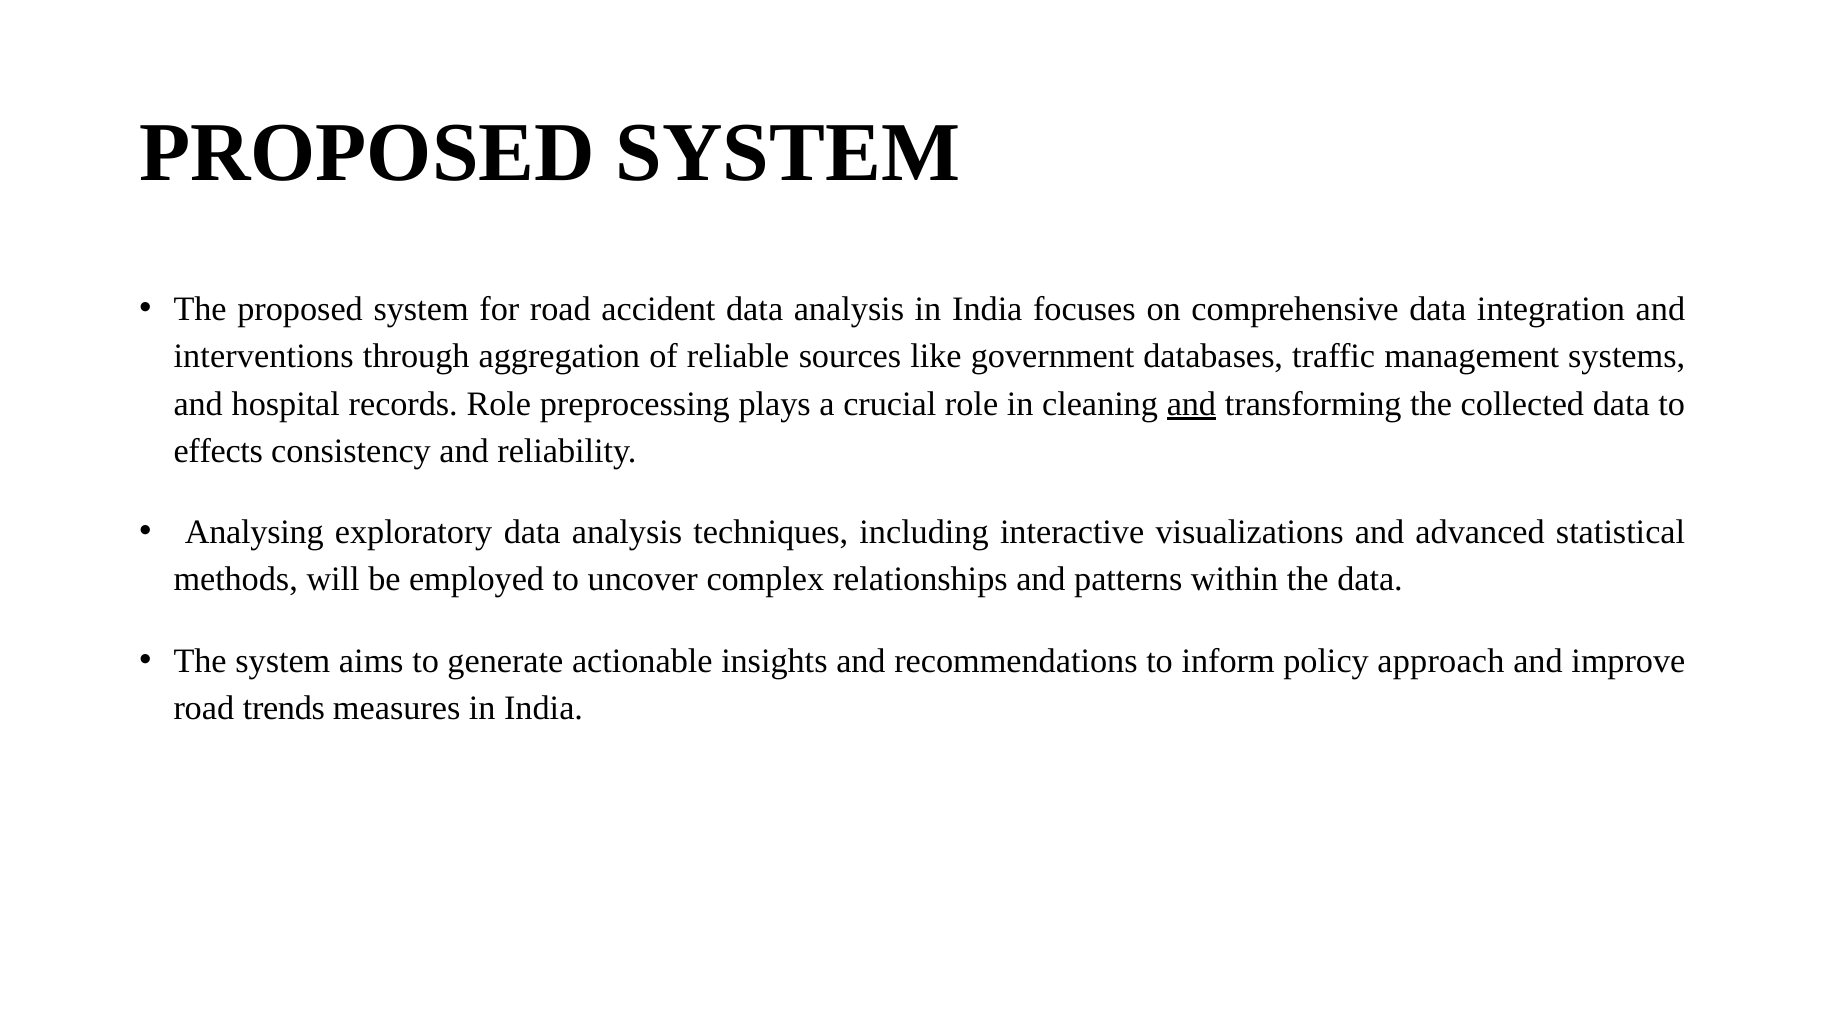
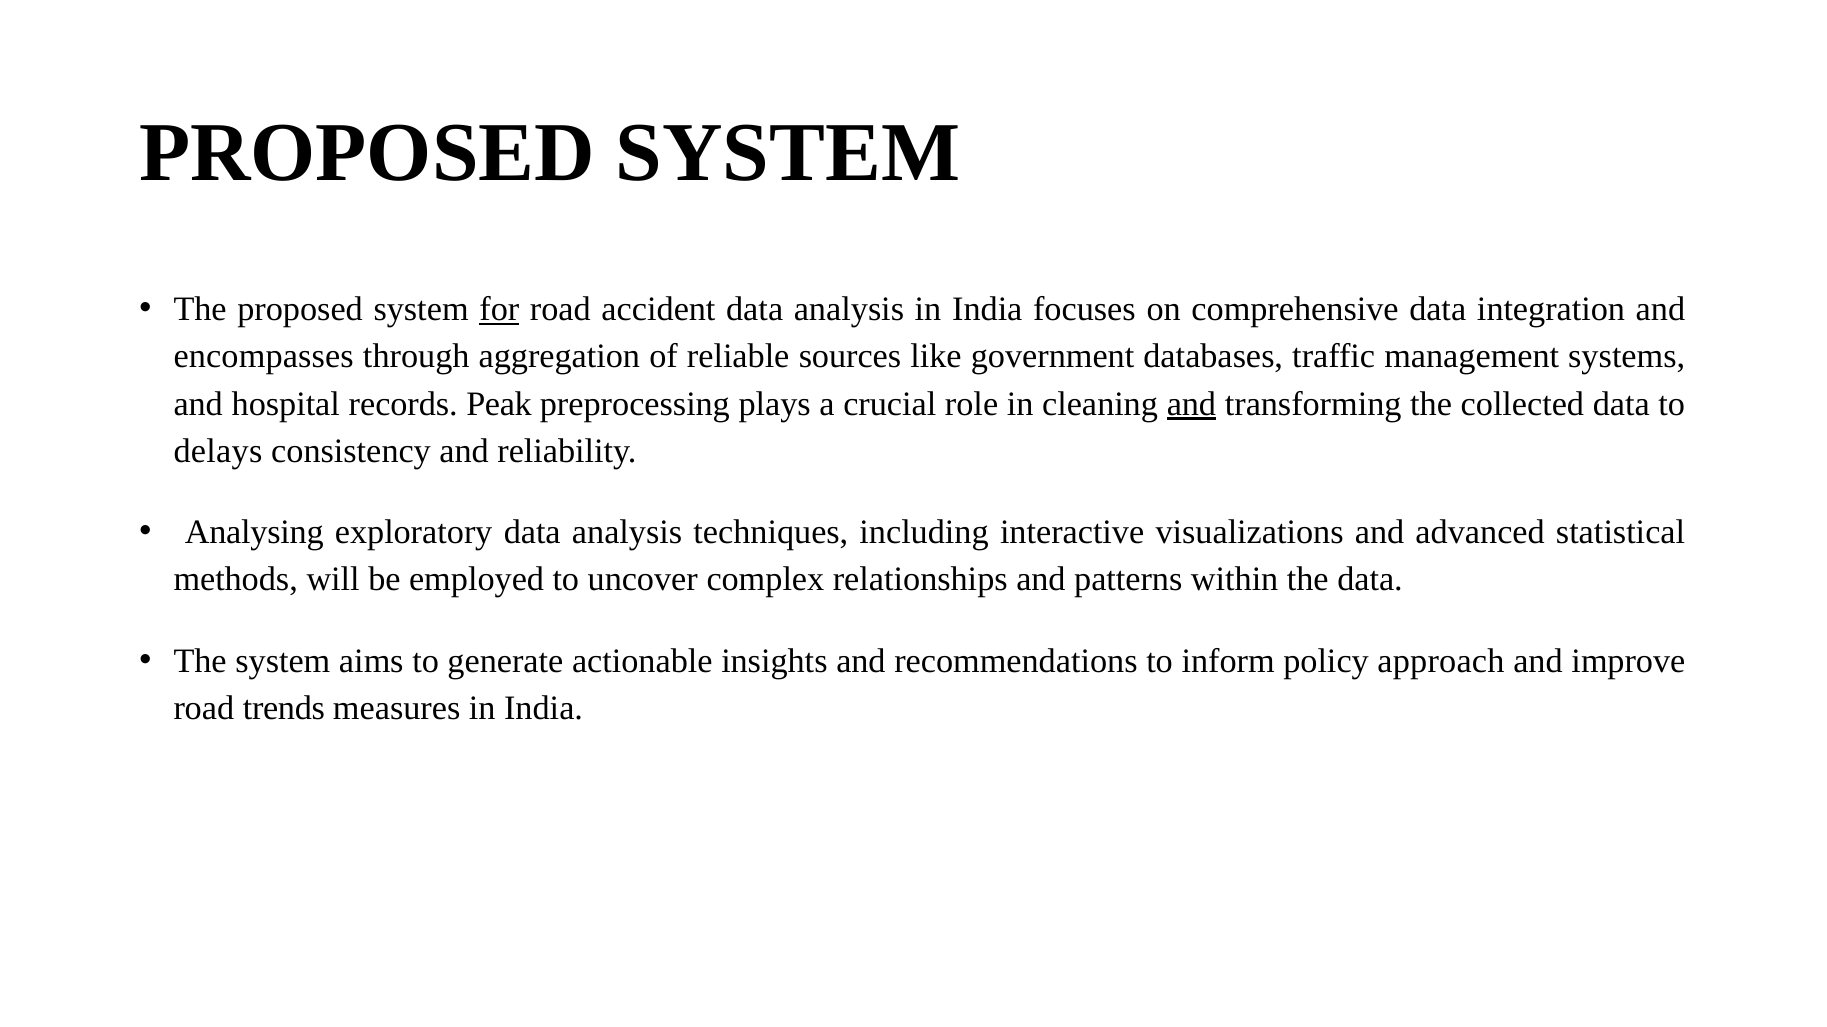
for underline: none -> present
interventions: interventions -> encompasses
records Role: Role -> Peak
effects: effects -> delays
